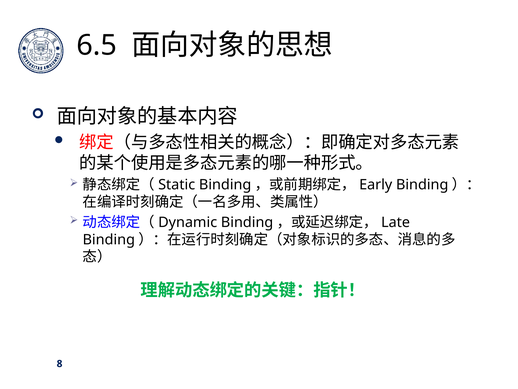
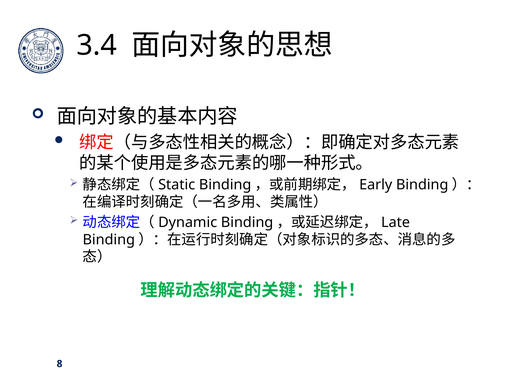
6.5: 6.5 -> 3.4
